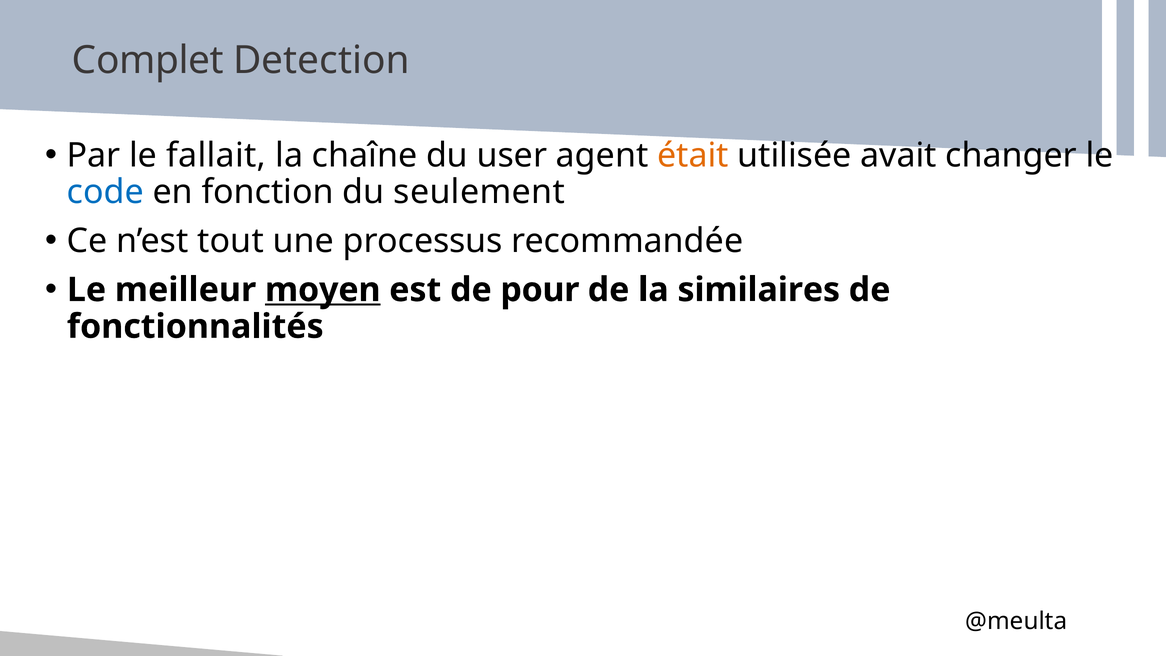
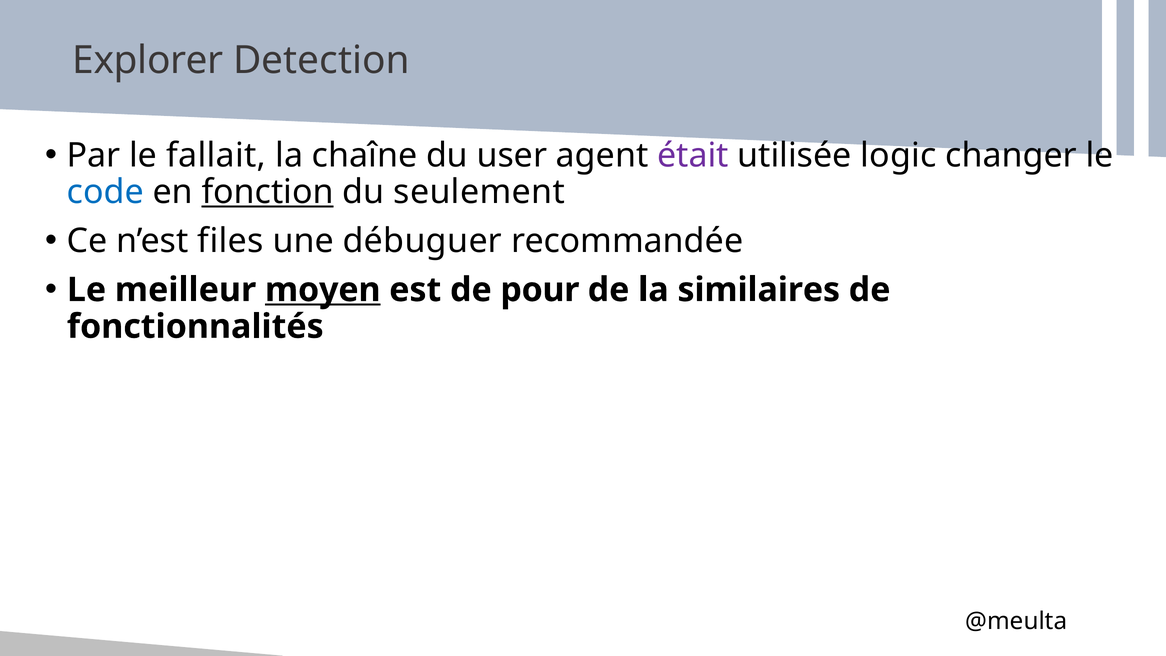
Complet: Complet -> Explorer
était colour: orange -> purple
avait: avait -> logic
fonction underline: none -> present
tout: tout -> files
processus: processus -> débuguer
